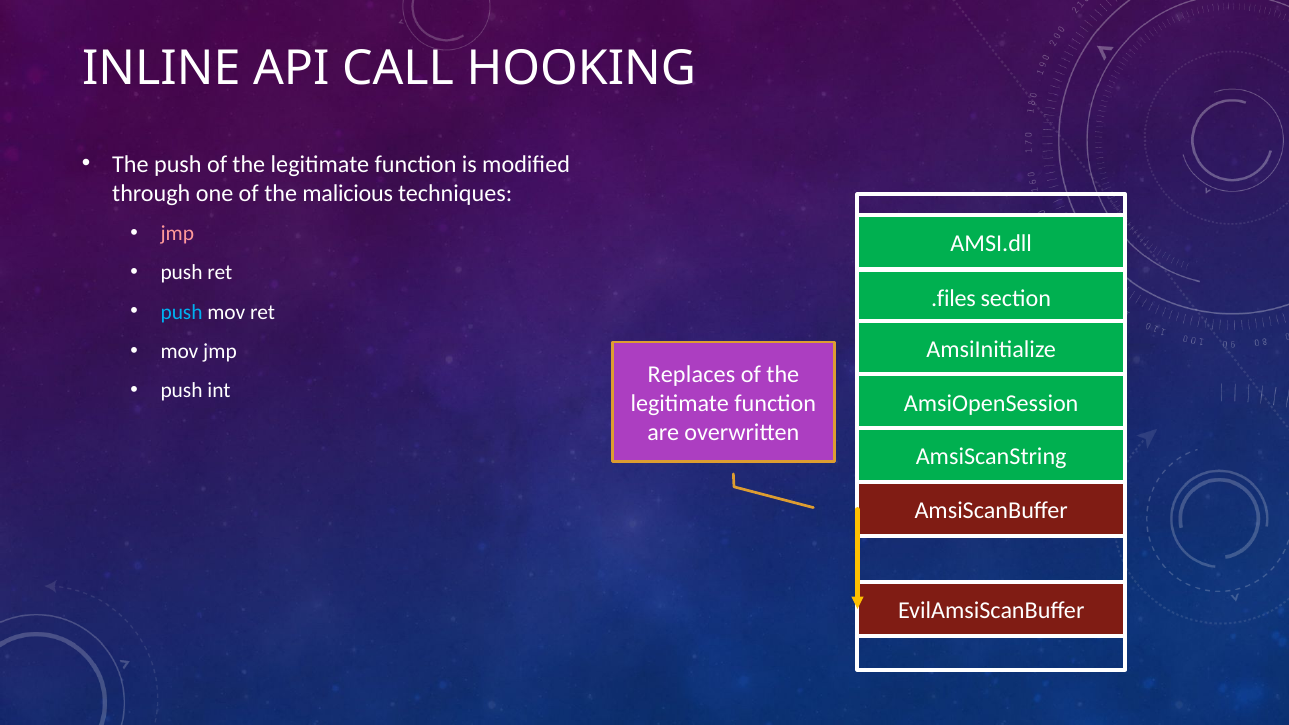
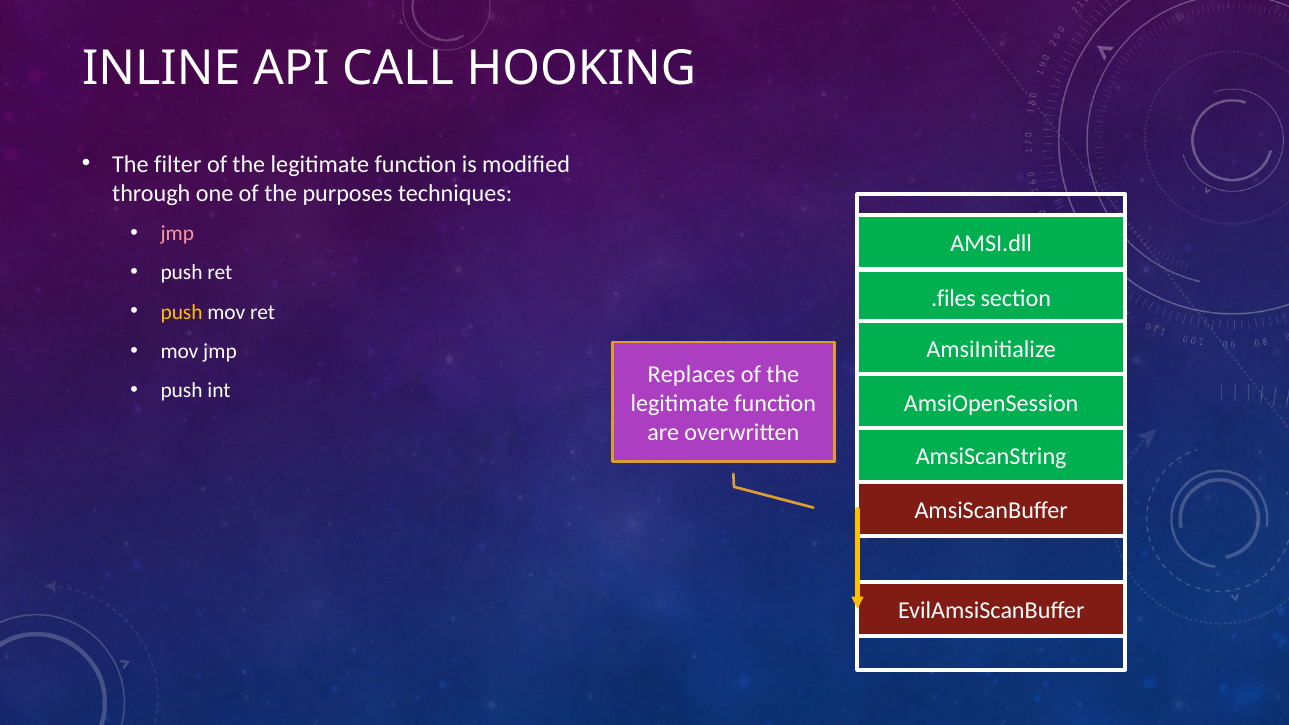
The push: push -> filter
malicious: malicious -> purposes
push at (182, 312) colour: light blue -> yellow
